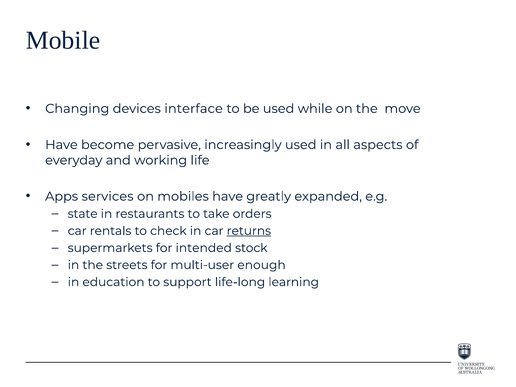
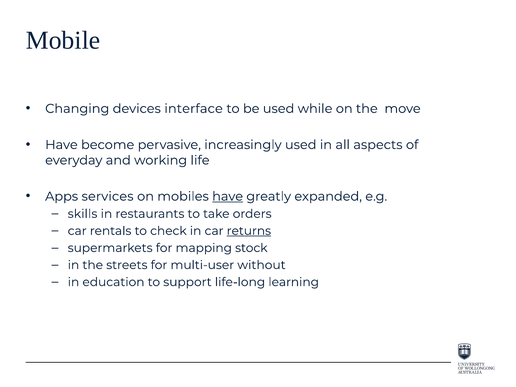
have at (228, 196) underline: none -> present
state: state -> skills
intended: intended -> mapping
enough: enough -> without
